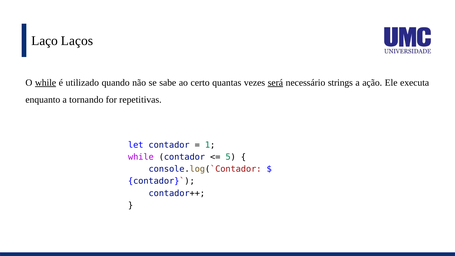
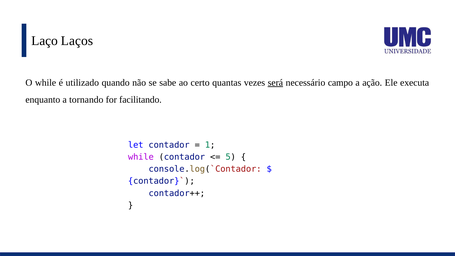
while at (46, 83) underline: present -> none
strings: strings -> campo
repetitivas: repetitivas -> facilitando
